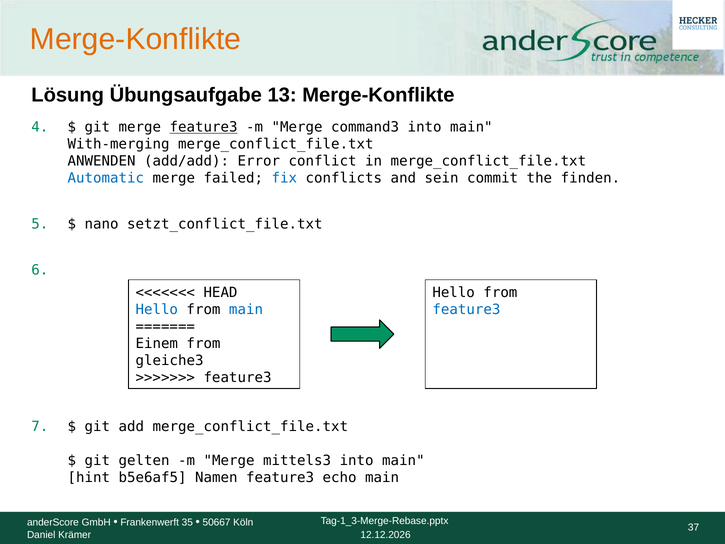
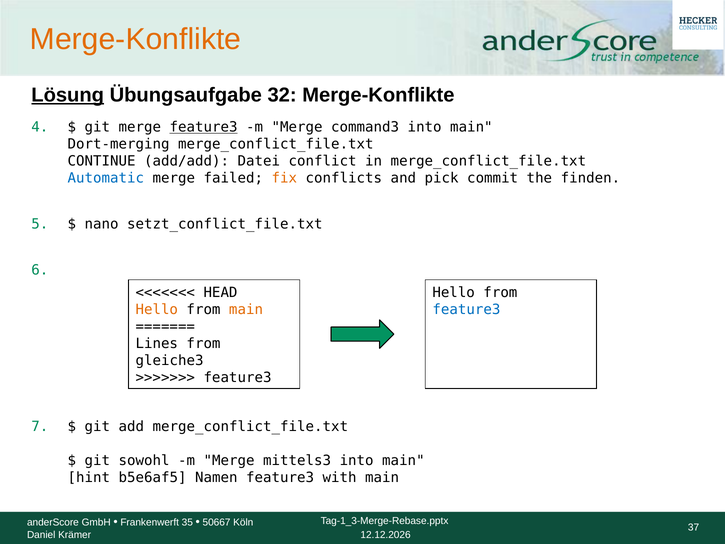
Lösung underline: none -> present
13: 13 -> 32
With-merging: With-merging -> Dort-merging
ANWENDEN: ANWENDEN -> CONTINUE
Error: Error -> Datei
fix colour: blue -> orange
sein: sein -> pick
Hello at (157, 310) colour: blue -> orange
main at (246, 310) colour: blue -> orange
Einem: Einem -> Lines
gelten: gelten -> sowohl
echo: echo -> with
